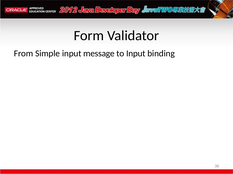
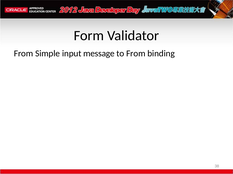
to Input: Input -> From
